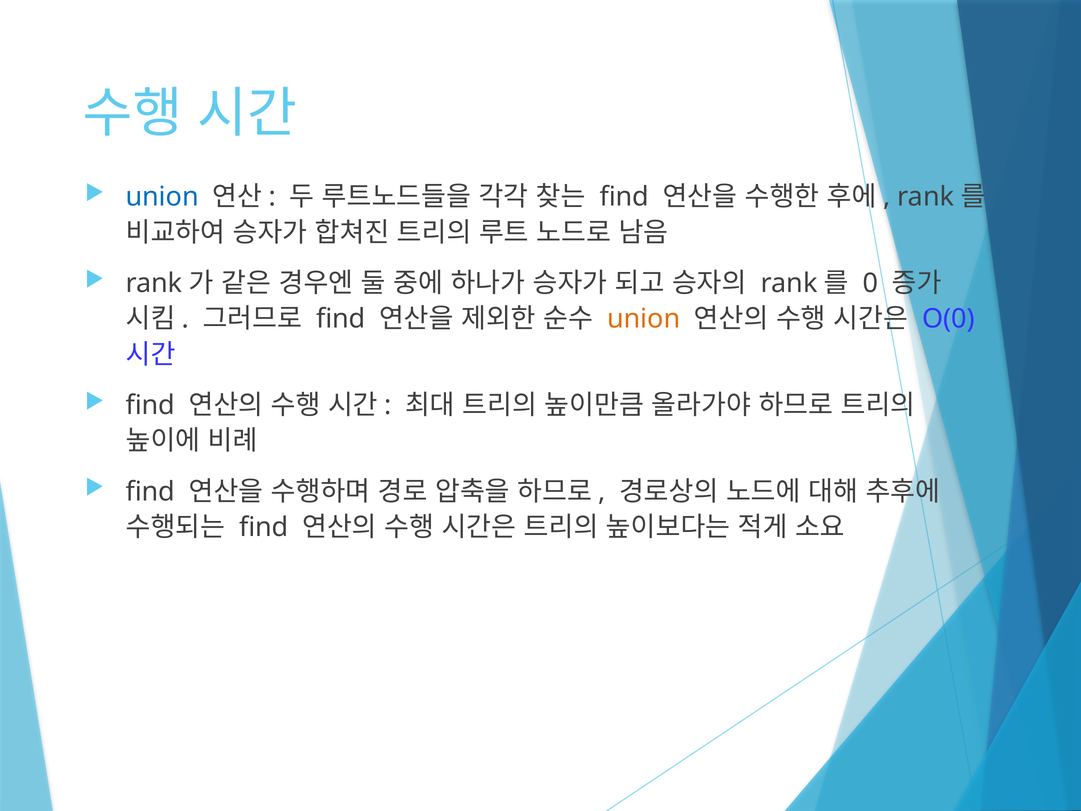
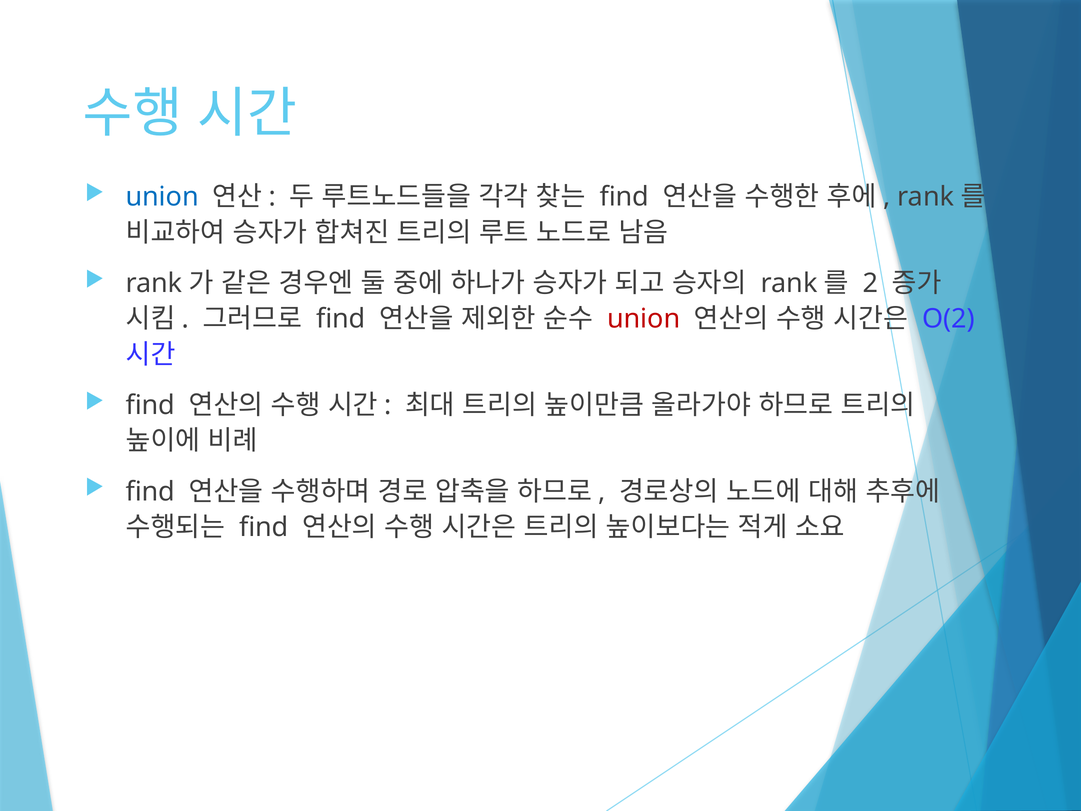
0: 0 -> 2
union at (644, 319) colour: orange -> red
O(0: O(0 -> O(2
